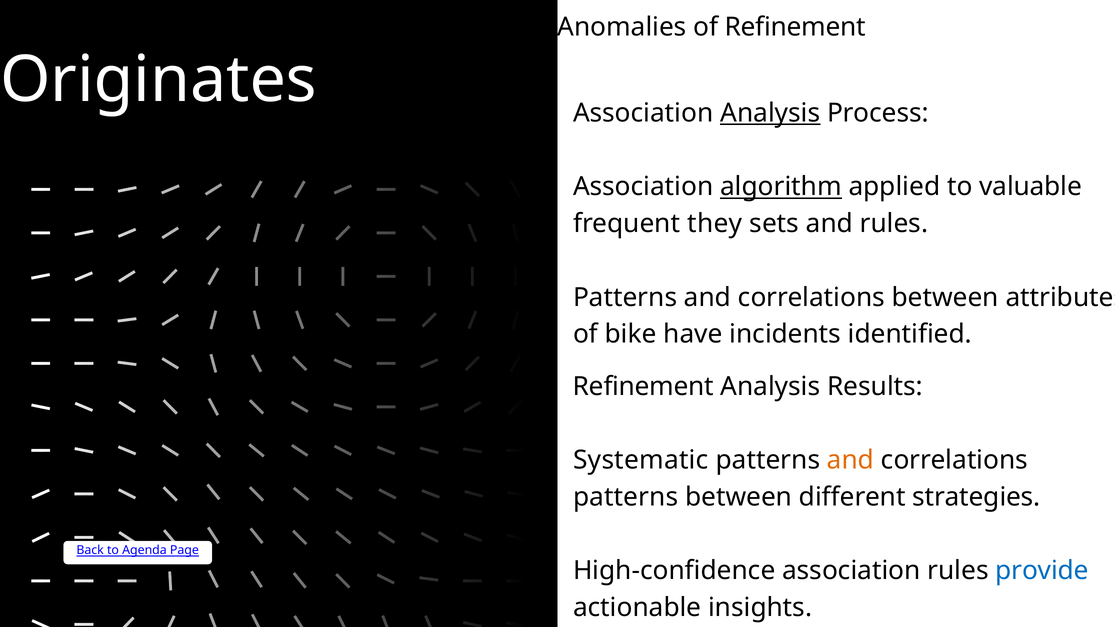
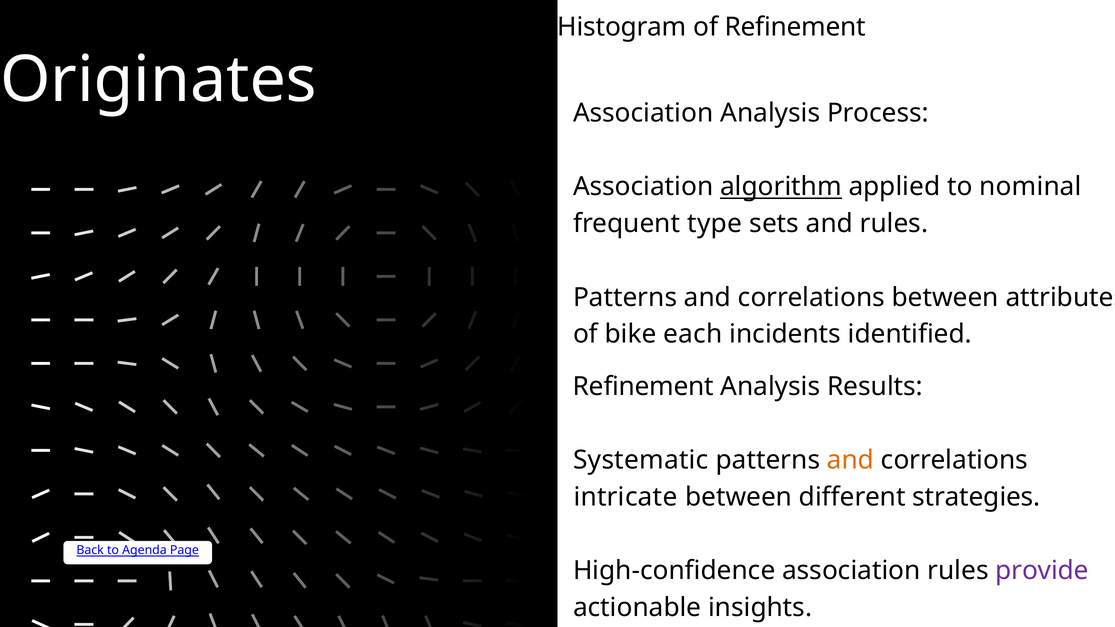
Anomalies: Anomalies -> Histogram
Analysis at (770, 113) underline: present -> none
valuable: valuable -> nominal
they: they -> type
have: have -> each
patterns at (626, 497): patterns -> intricate
provide colour: blue -> purple
